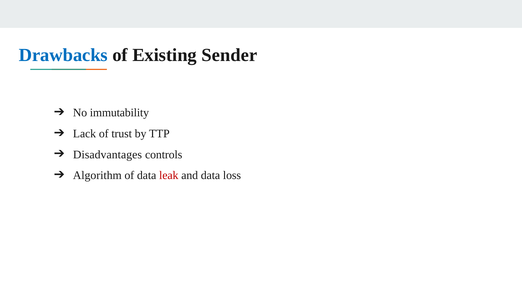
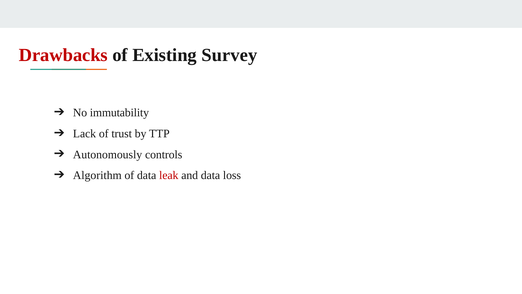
Drawbacks colour: blue -> red
Sender: Sender -> Survey
Disadvantages: Disadvantages -> Autonomously
